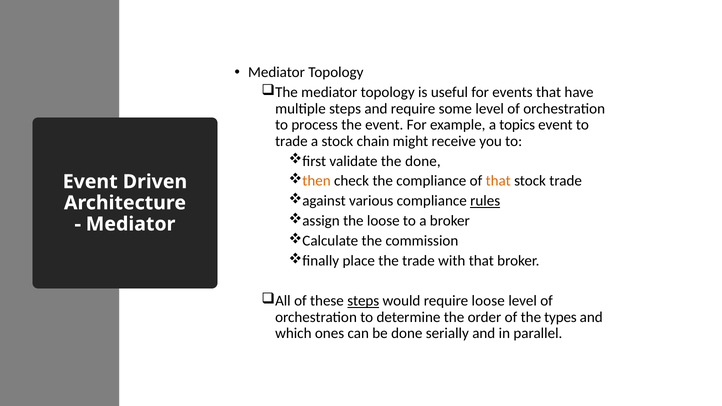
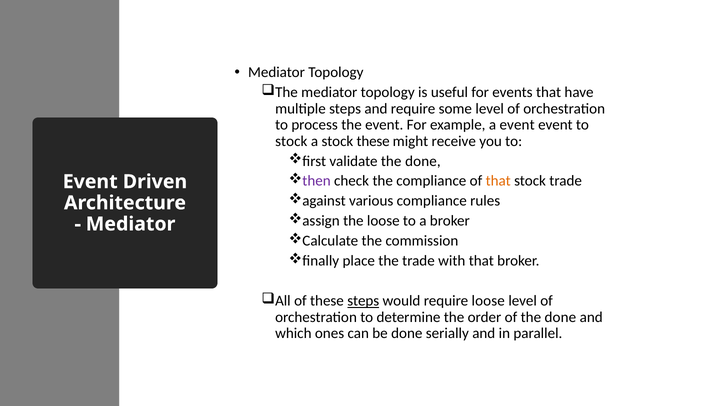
a topics: topics -> event
trade at (291, 141): trade -> stock
stock chain: chain -> these
then colour: orange -> purple
rules underline: present -> none
of the types: types -> done
